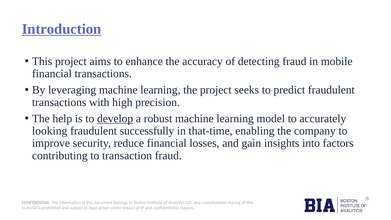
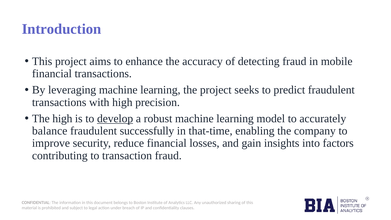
Introduction underline: present -> none
The help: help -> high
looking: looking -> balance
